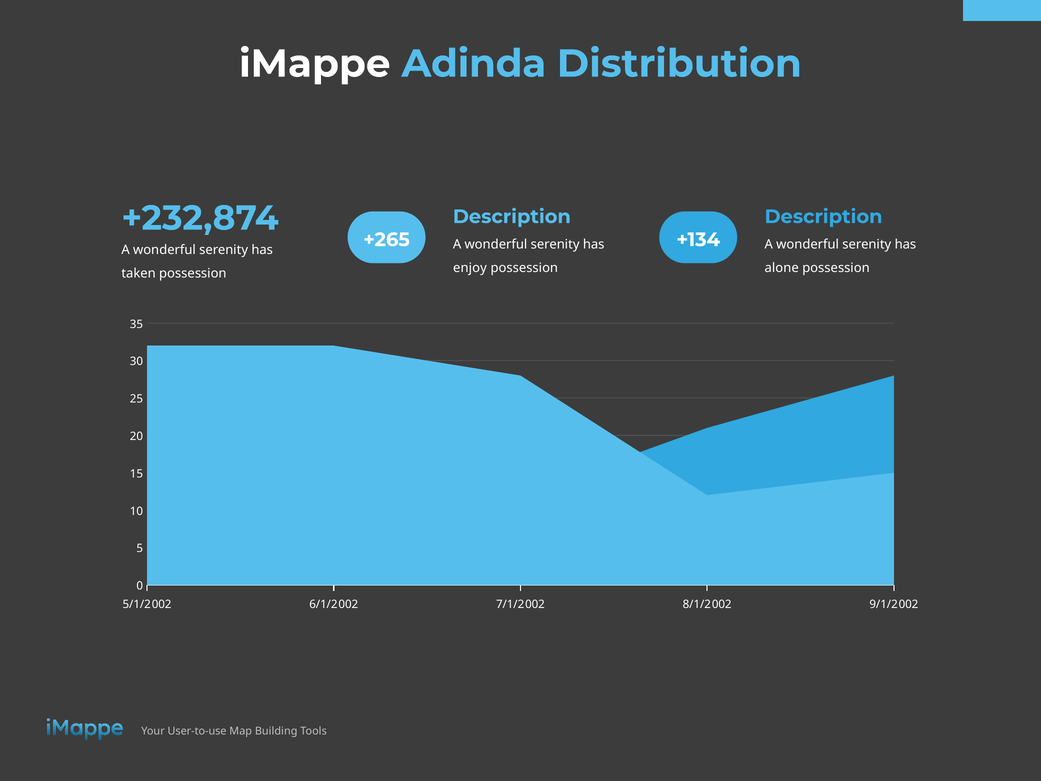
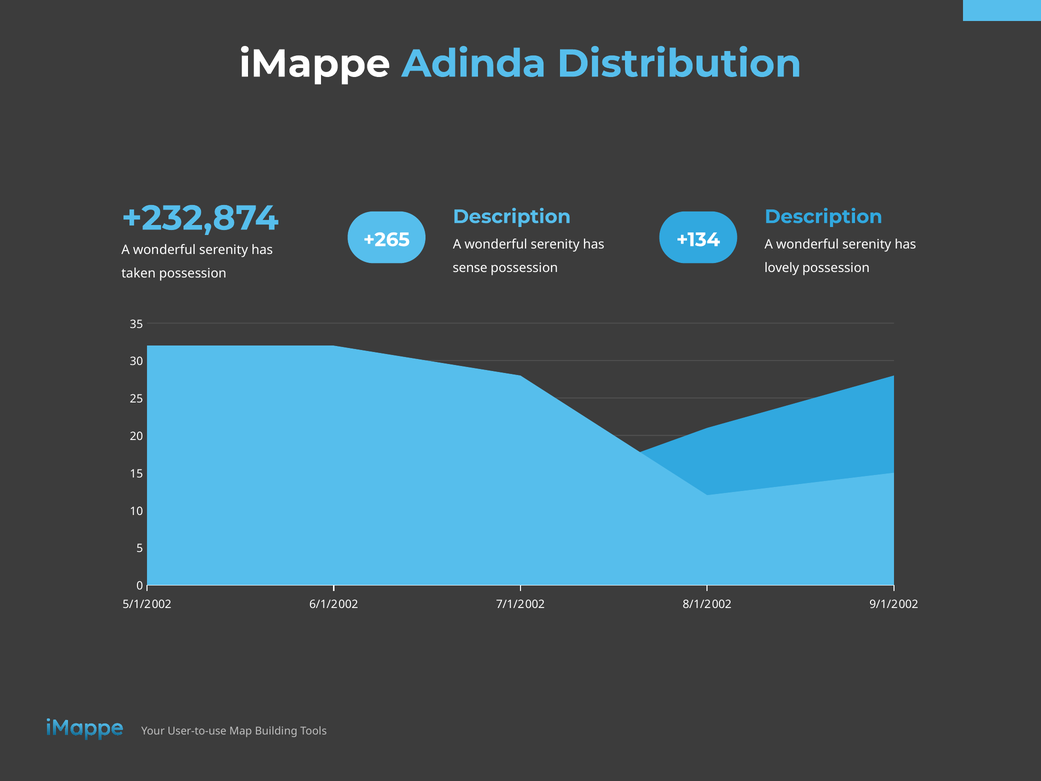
enjoy: enjoy -> sense
alone: alone -> lovely
